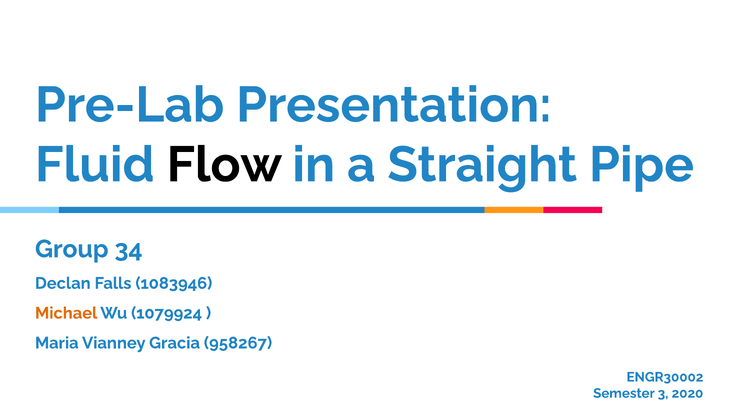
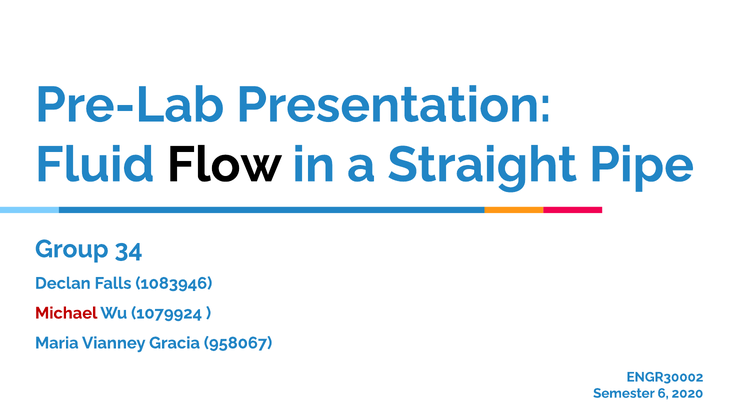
Michael colour: orange -> red
958267: 958267 -> 958067
3: 3 -> 6
